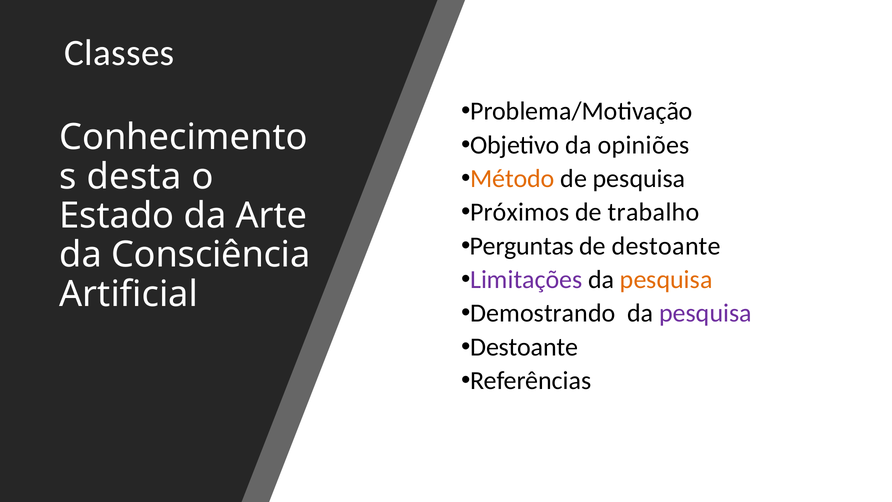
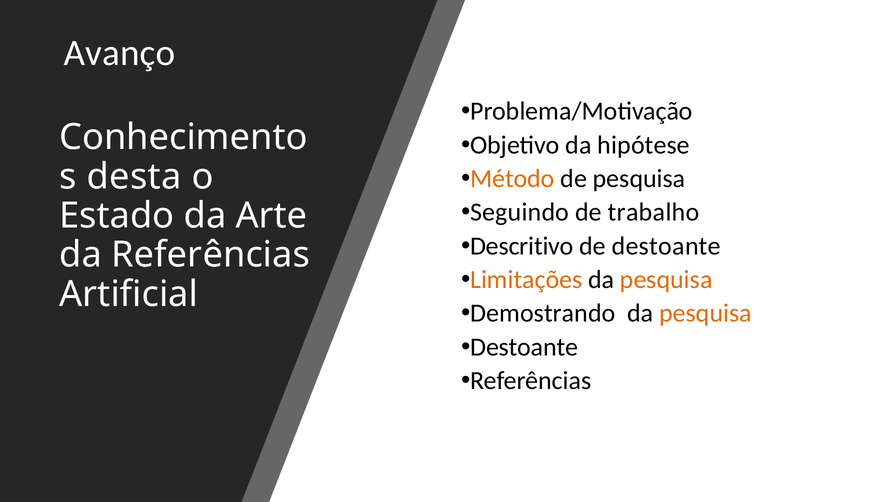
Classes: Classes -> Avanço
opiniões: opiniões -> hipótese
Próximos: Próximos -> Seguindo
Perguntas: Perguntas -> Descritivo
da Consciência: Consciência -> Referências
Limitações colour: purple -> orange
pesquisa at (705, 313) colour: purple -> orange
